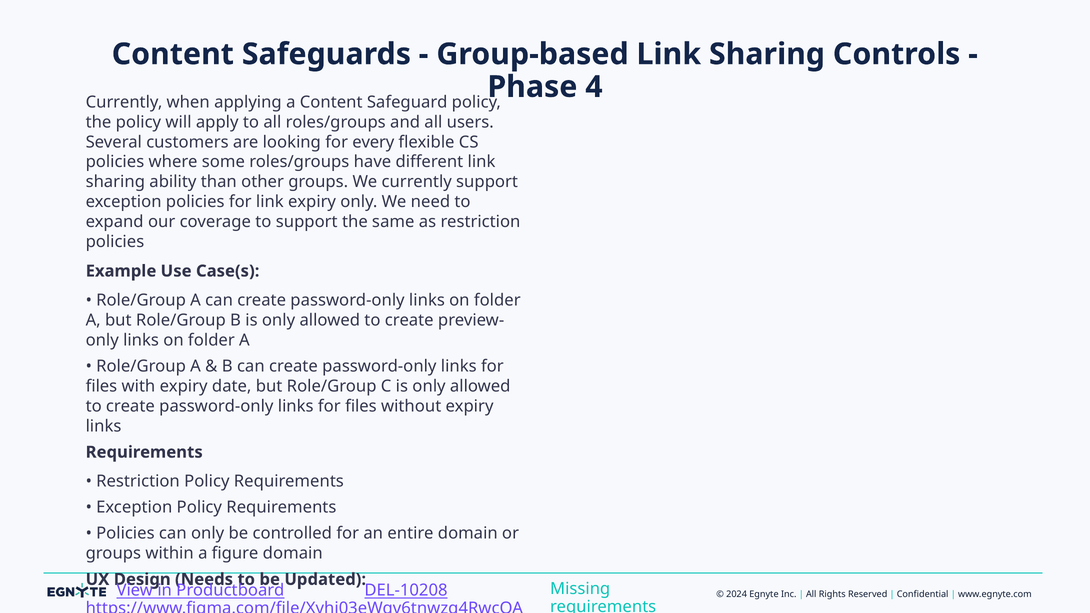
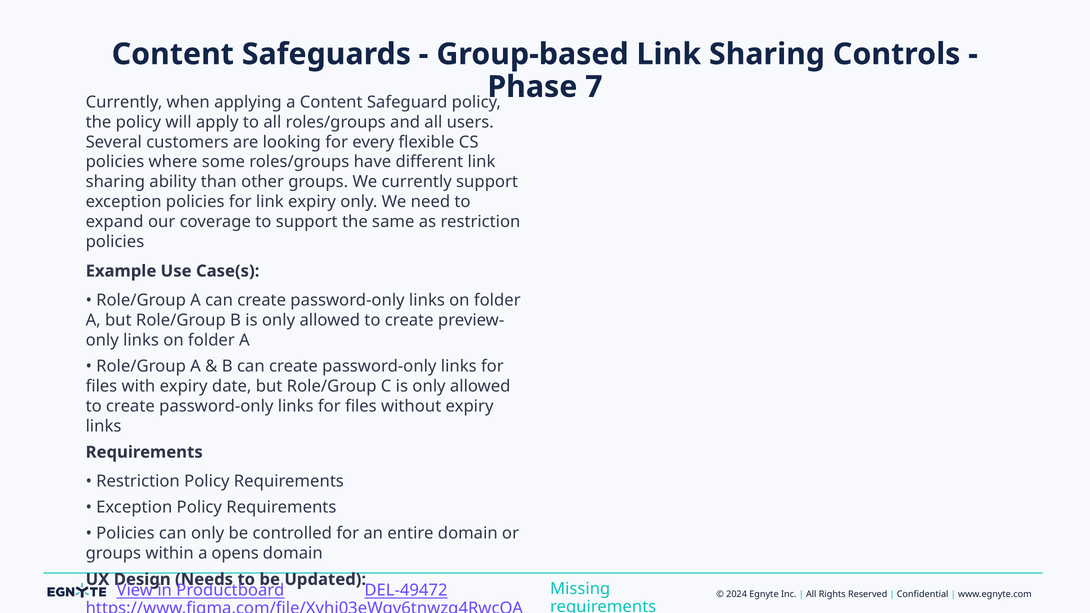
4: 4 -> 7
figure: figure -> opens
DEL-10208: DEL-10208 -> DEL-49472
